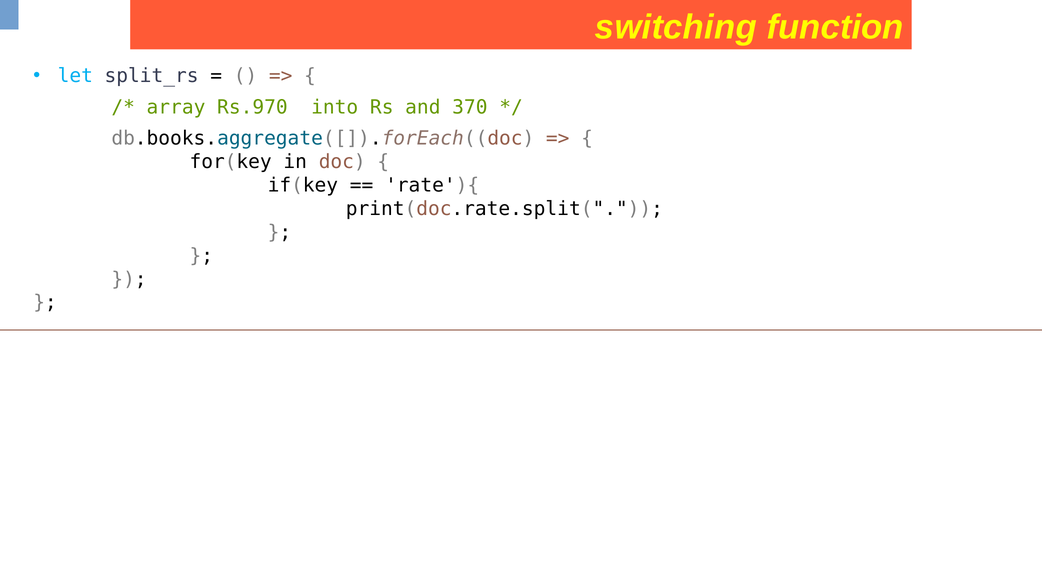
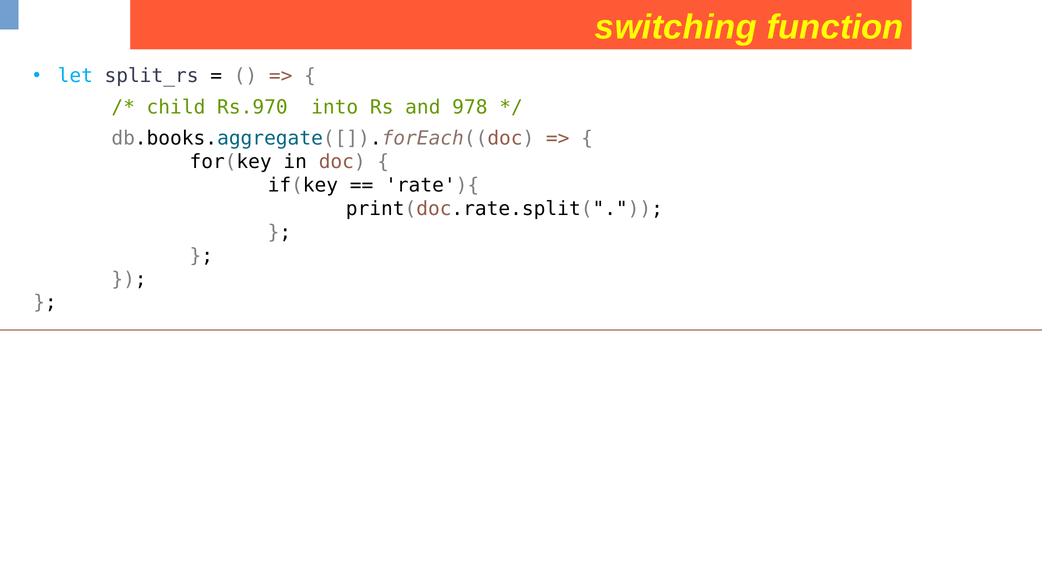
array: array -> child
370: 370 -> 978
